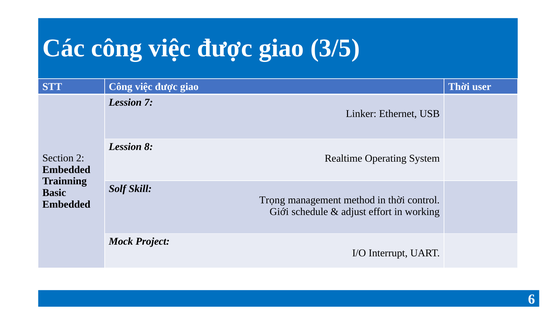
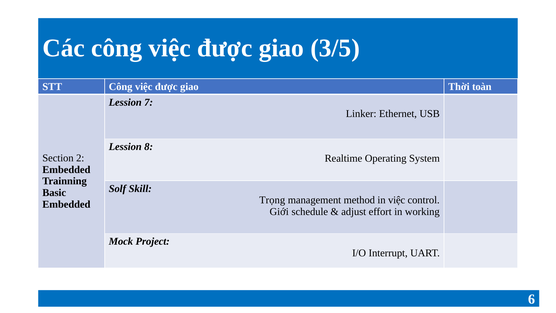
user: user -> toàn
in thời: thời -> việc
